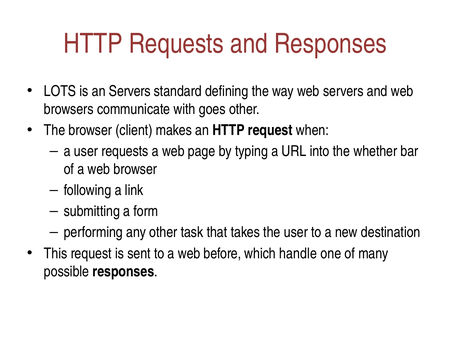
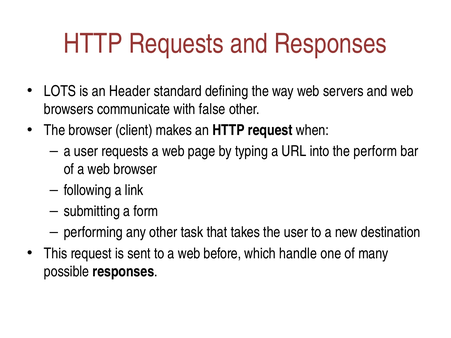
an Servers: Servers -> Header
goes: goes -> false
whether: whether -> perform
